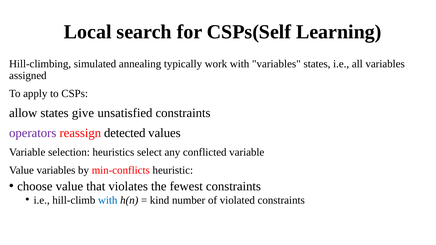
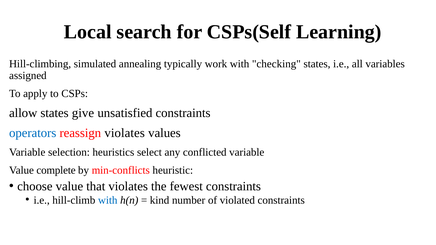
with variables: variables -> checking
operators colour: purple -> blue
reassign detected: detected -> violates
Value variables: variables -> complete
